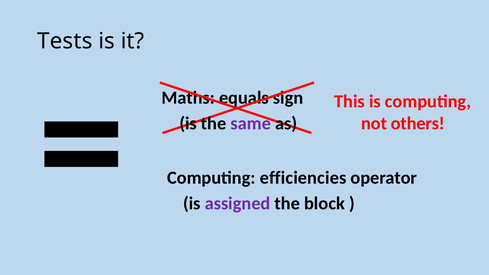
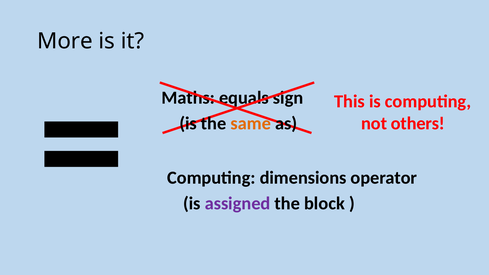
Tests: Tests -> More
same colour: purple -> orange
efficiencies: efficiencies -> dimensions
